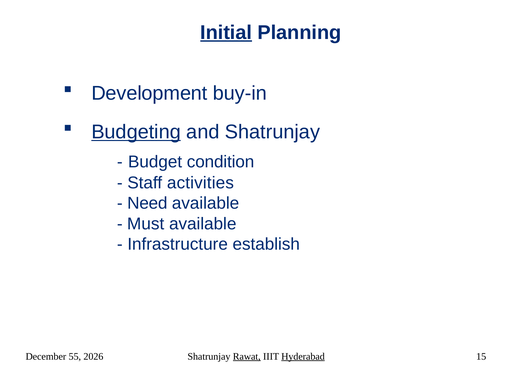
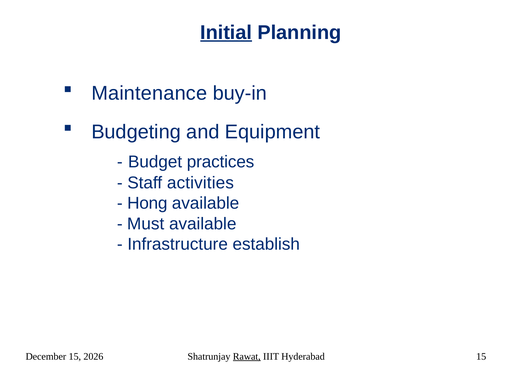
Development: Development -> Maintenance
Budgeting underline: present -> none
and Shatrunjay: Shatrunjay -> Equipment
condition: condition -> practices
Need: Need -> Hong
55 at (75, 356): 55 -> 15
Hyderabad underline: present -> none
